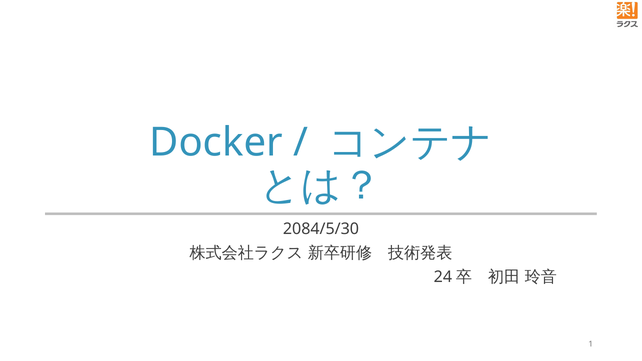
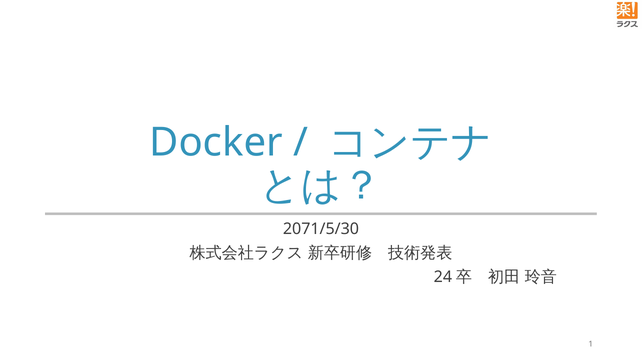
2084/5/30: 2084/5/30 -> 2071/5/30
